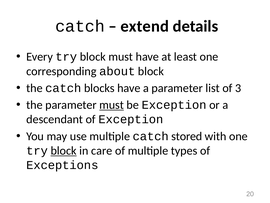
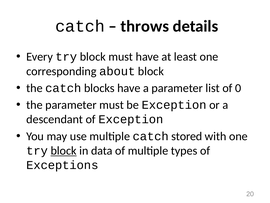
extend: extend -> throws
3: 3 -> 0
must at (112, 105) underline: present -> none
care: care -> data
